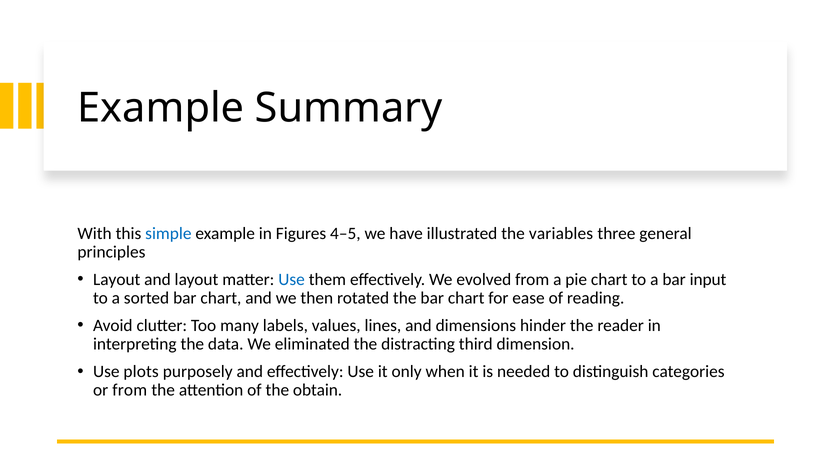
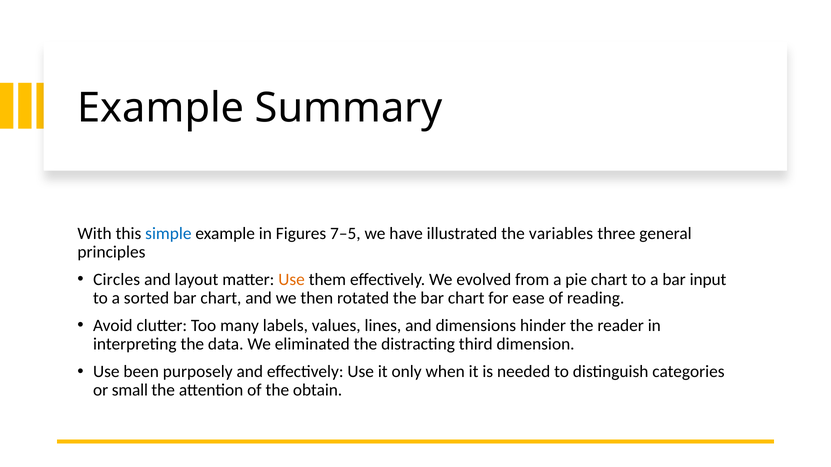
4–5: 4–5 -> 7–5
Layout at (117, 280): Layout -> Circles
Use at (292, 280) colour: blue -> orange
plots: plots -> been
or from: from -> small
